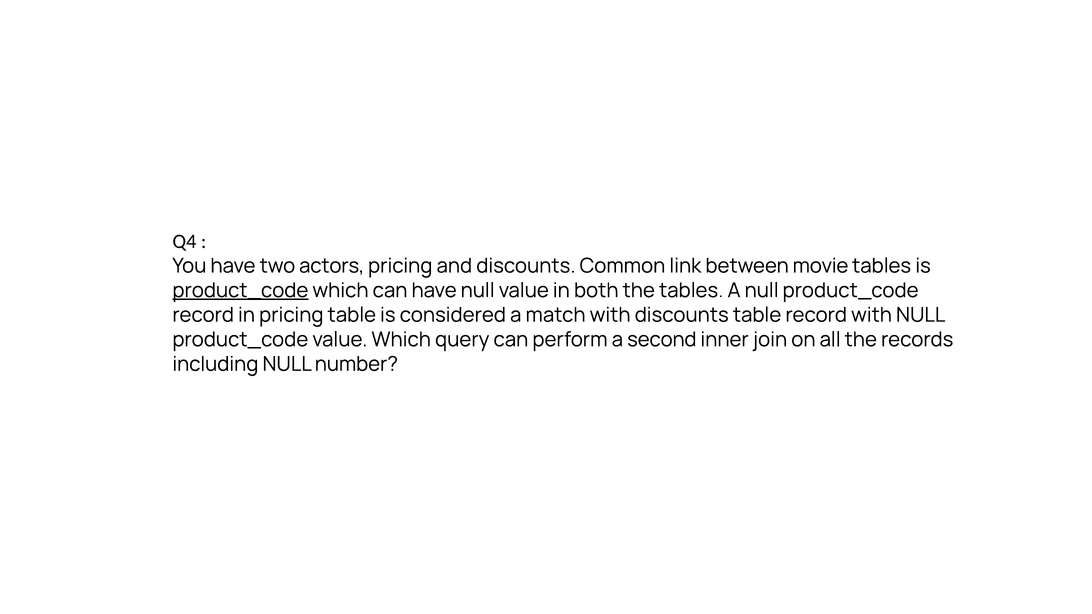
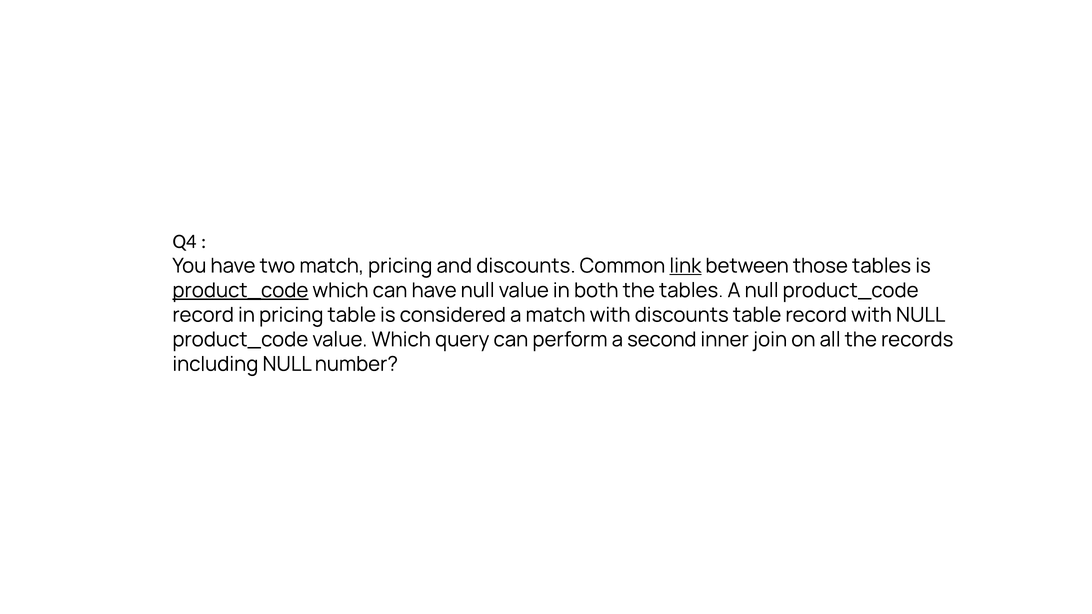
two actors: actors -> match
link underline: none -> present
movie: movie -> those
